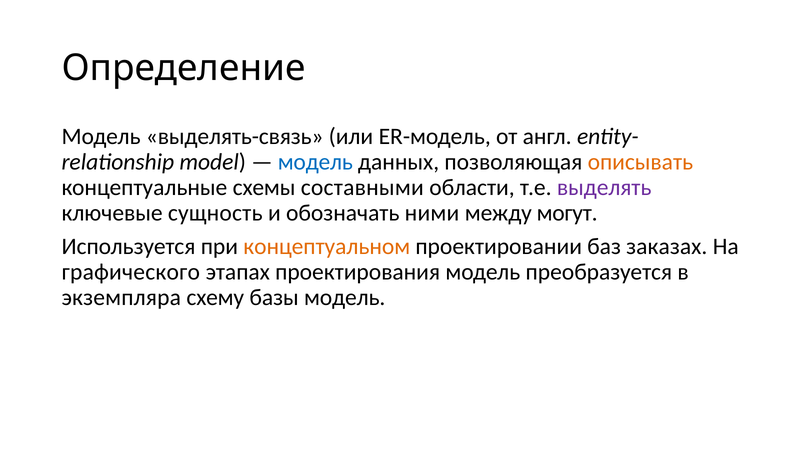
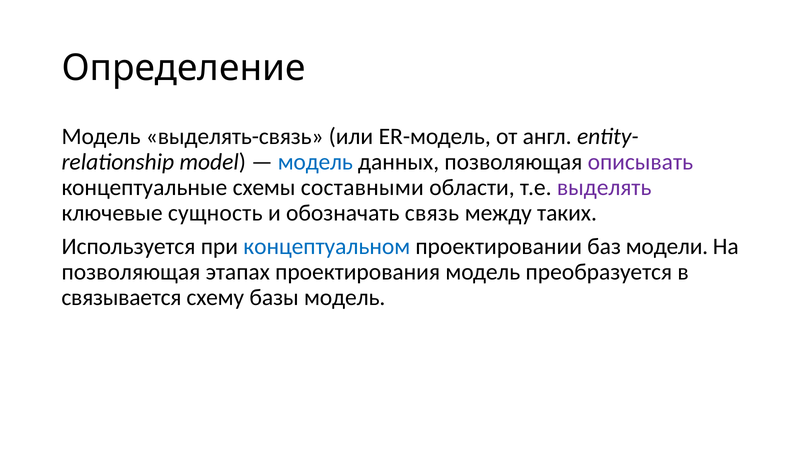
описывать colour: orange -> purple
ними: ними -> связь
могут: могут -> таких
концептуальном colour: orange -> blue
заказах: заказах -> модели
графического at (131, 272): графического -> позволяющая
экземпляра: экземпляра -> связывается
